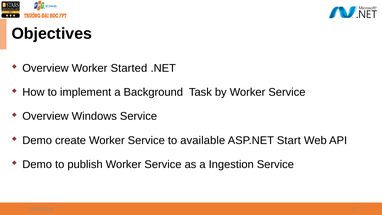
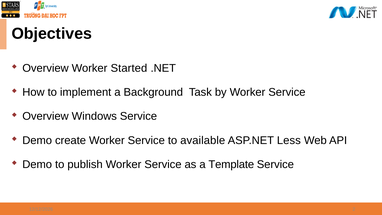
Start: Start -> Less
Ingestion: Ingestion -> Template
